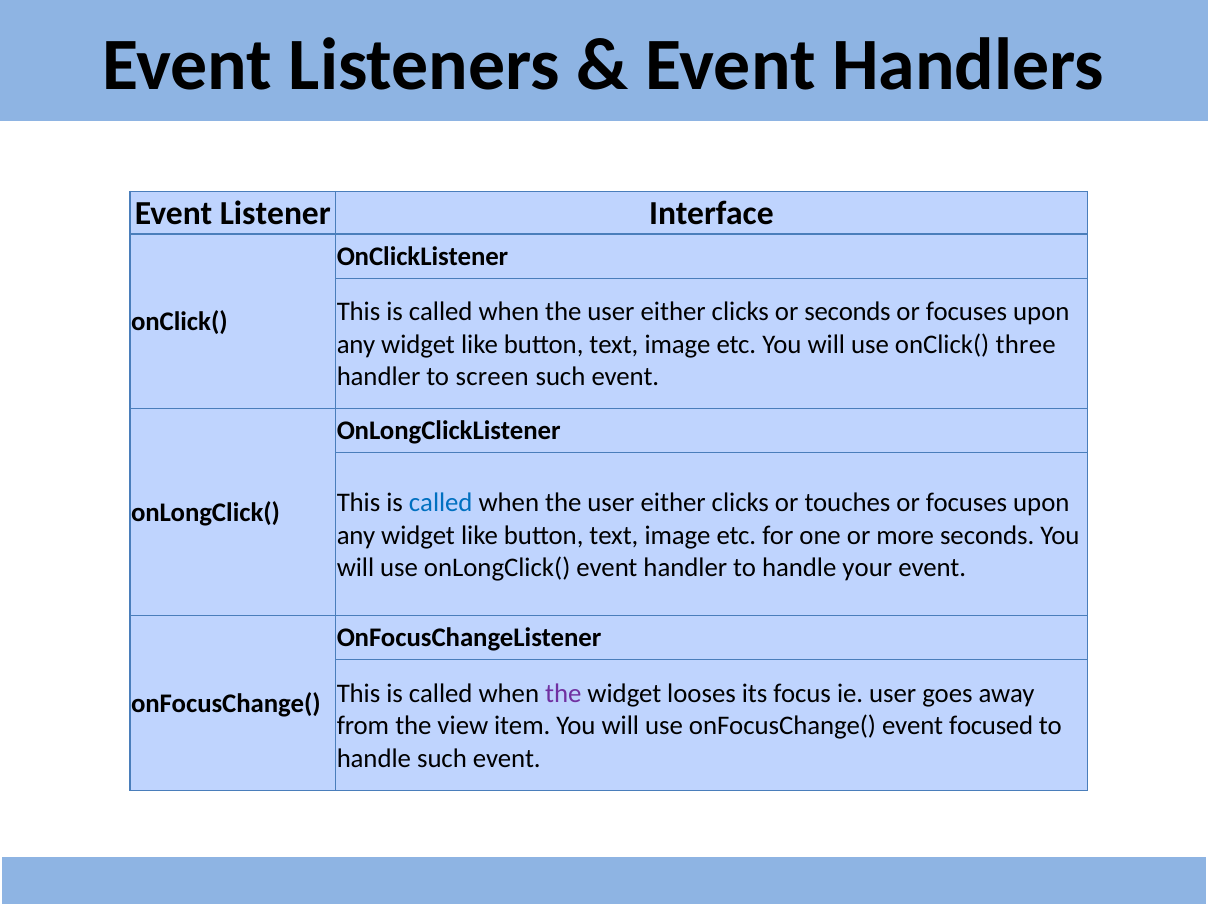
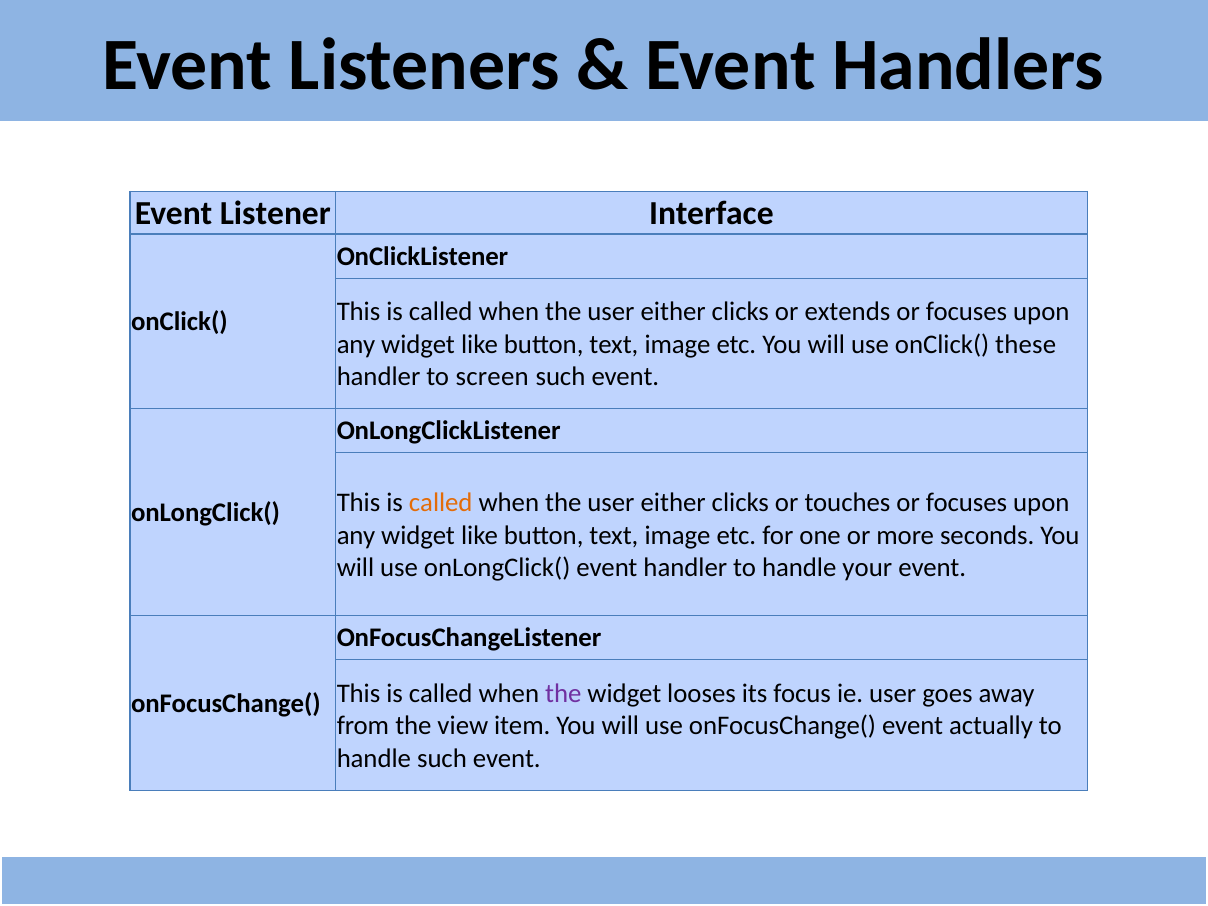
or seconds: seconds -> extends
three: three -> these
called at (441, 502) colour: blue -> orange
focused: focused -> actually
